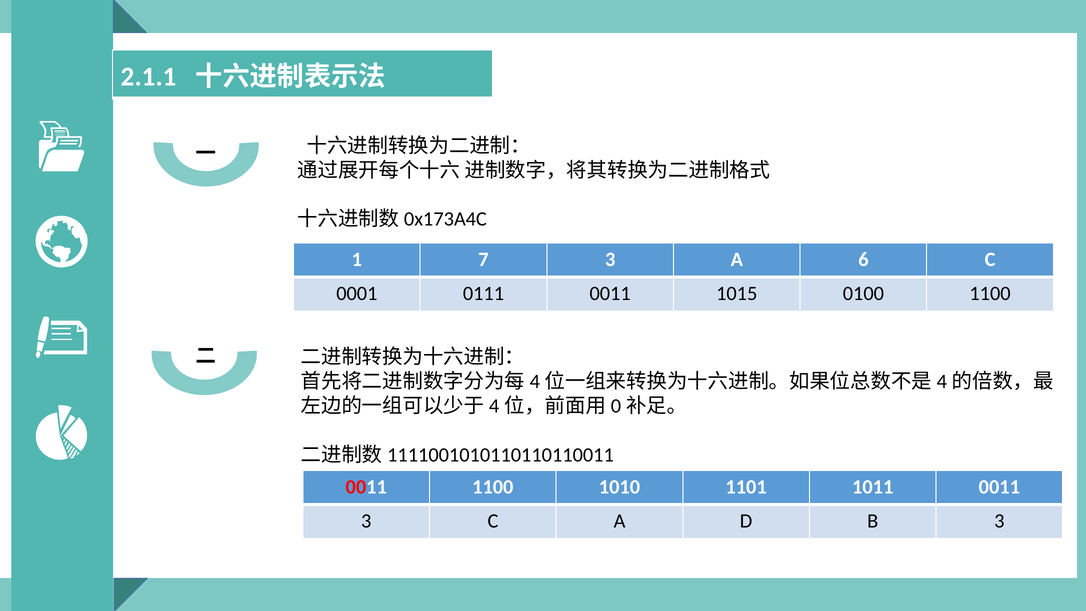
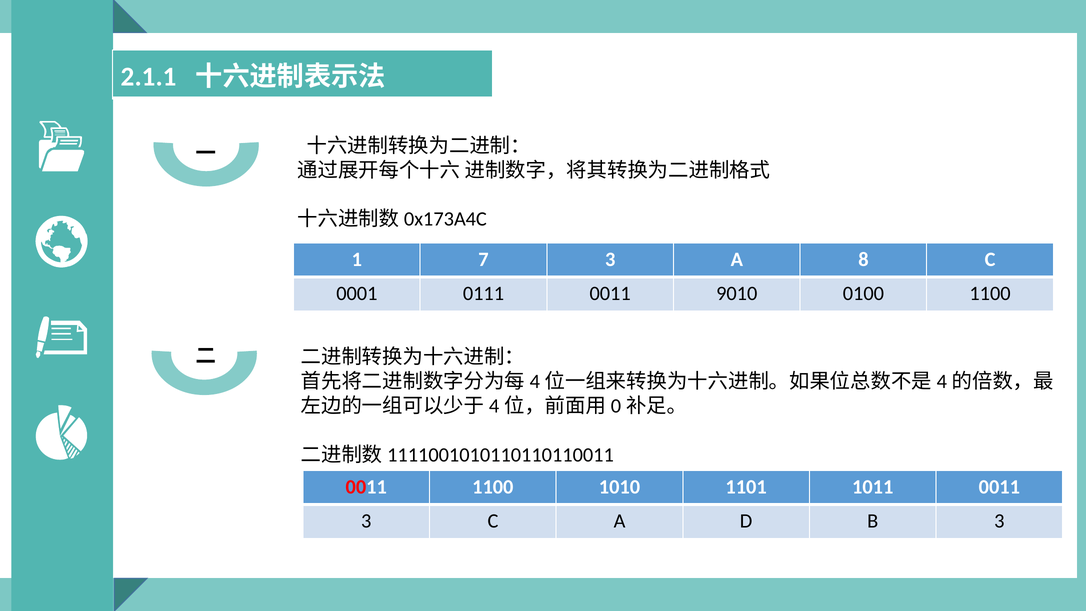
6: 6 -> 8
1015: 1015 -> 9010
